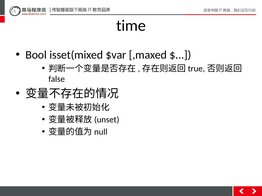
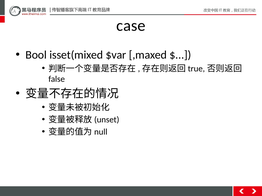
time: time -> case
